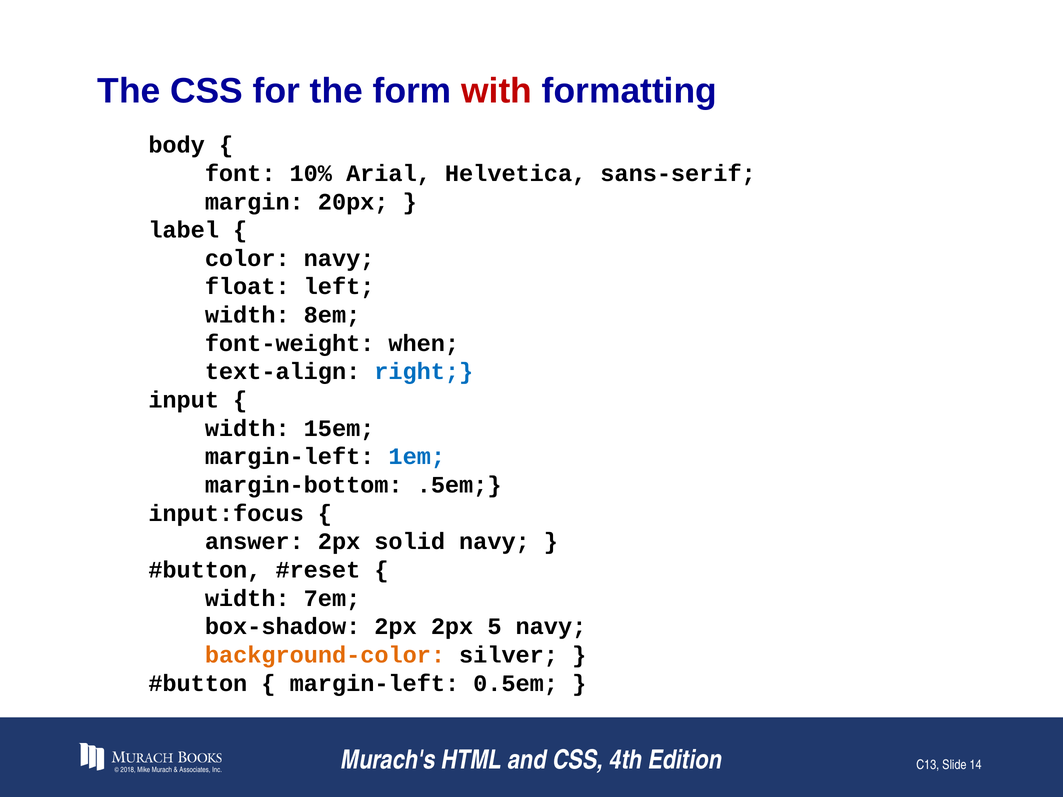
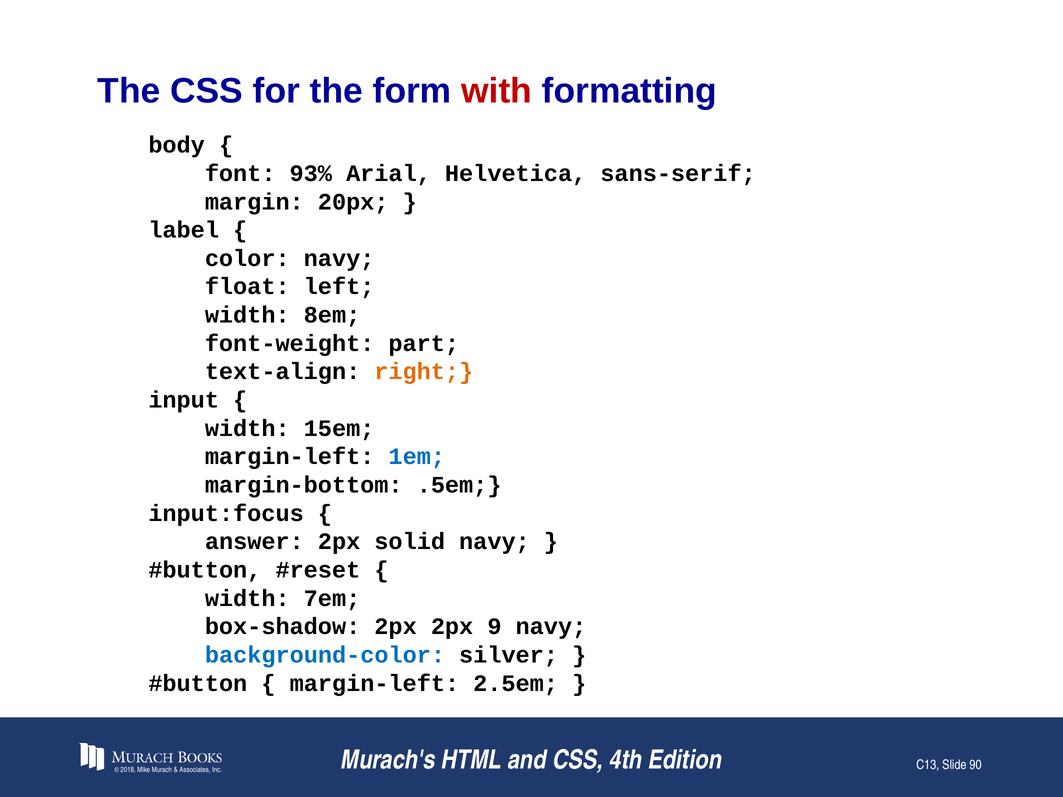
10%: 10% -> 93%
when: when -> part
right colour: blue -> orange
5: 5 -> 9
background-color colour: orange -> blue
0.5em: 0.5em -> 2.5em
14: 14 -> 90
